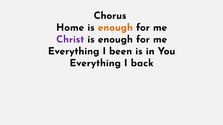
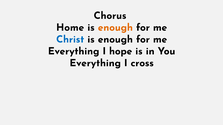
Christ colour: purple -> blue
been: been -> hope
back: back -> cross
